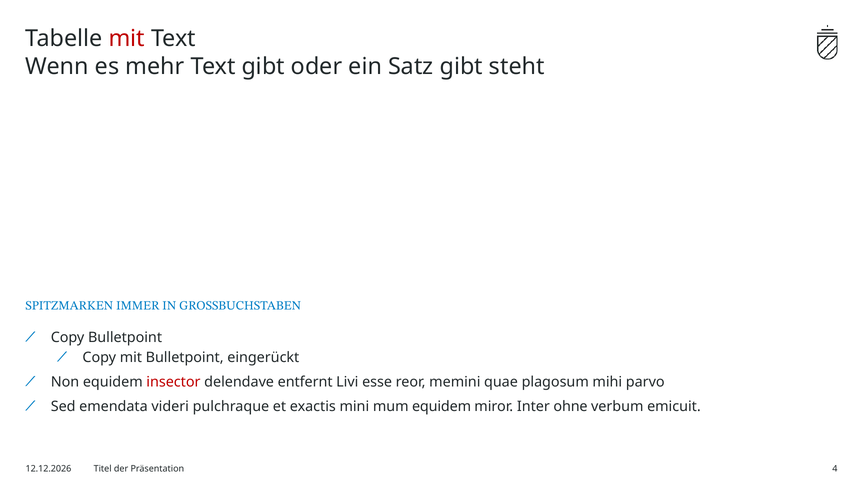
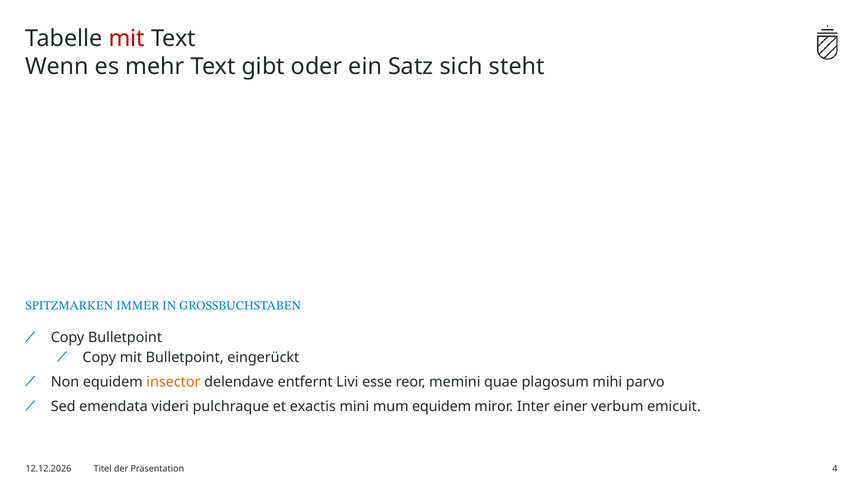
Satz gibt: gibt -> sich
insector colour: red -> orange
ohne: ohne -> einer
